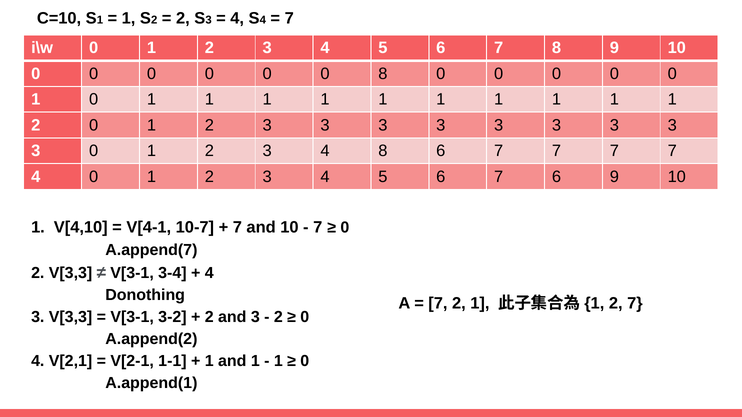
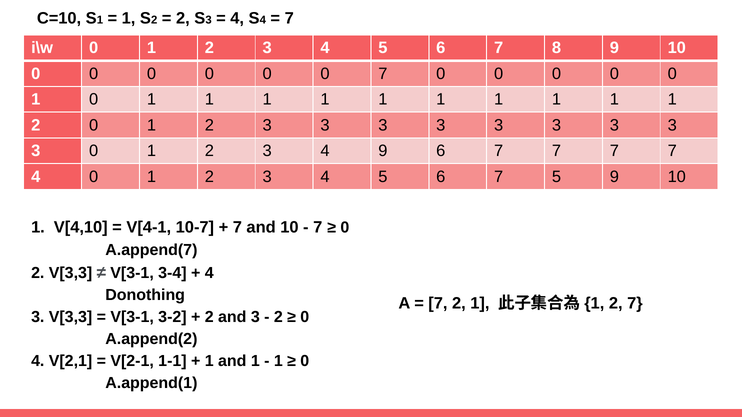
0 8: 8 -> 7
4 8: 8 -> 9
7 6: 6 -> 5
